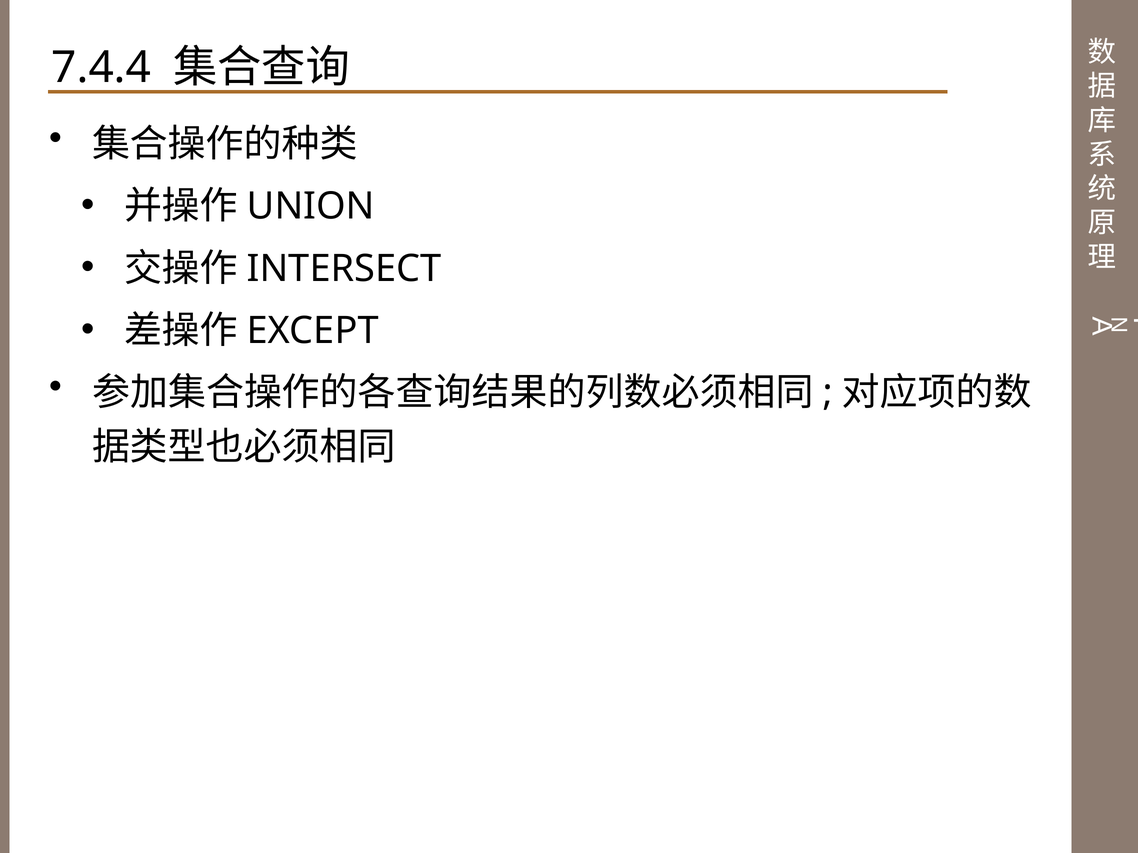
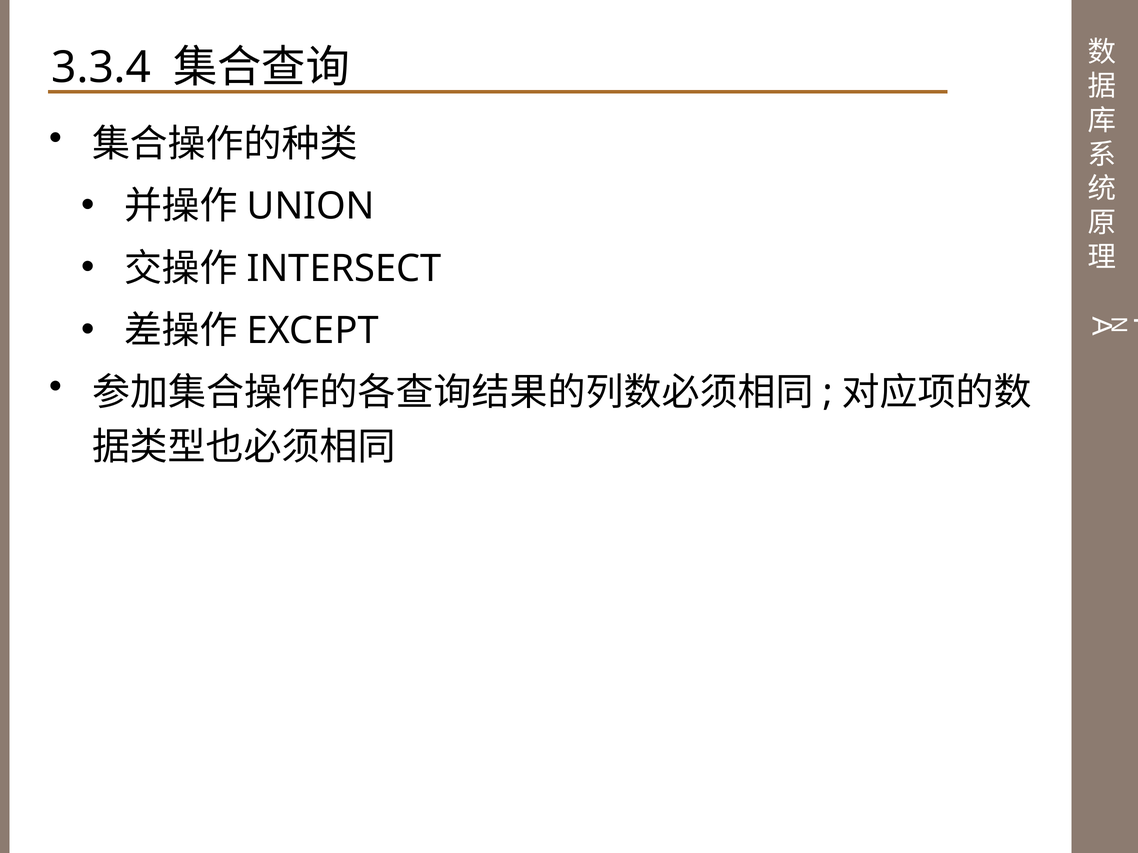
7.4.4: 7.4.4 -> 3.3.4
